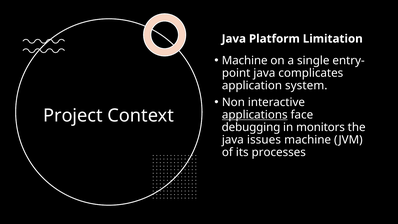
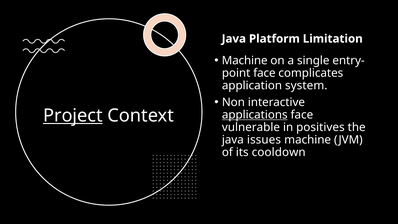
java at (264, 73): java -> face
Project underline: none -> present
debugging: debugging -> vulnerable
monitors: monitors -> positives
processes: processes -> cooldown
